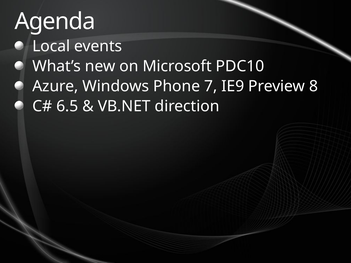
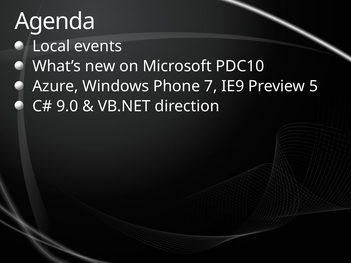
8: 8 -> 5
6.5: 6.5 -> 9.0
